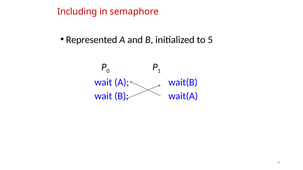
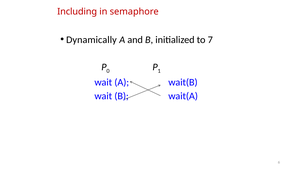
Represented: Represented -> Dynamically
5: 5 -> 7
